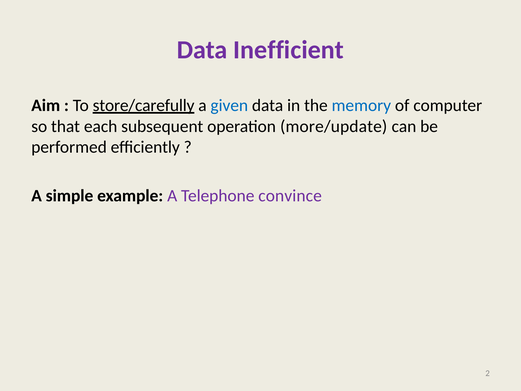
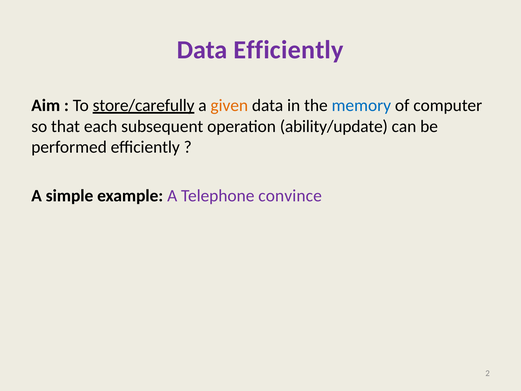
Data Inefficient: Inefficient -> Efficiently
given colour: blue -> orange
more/update: more/update -> ability/update
